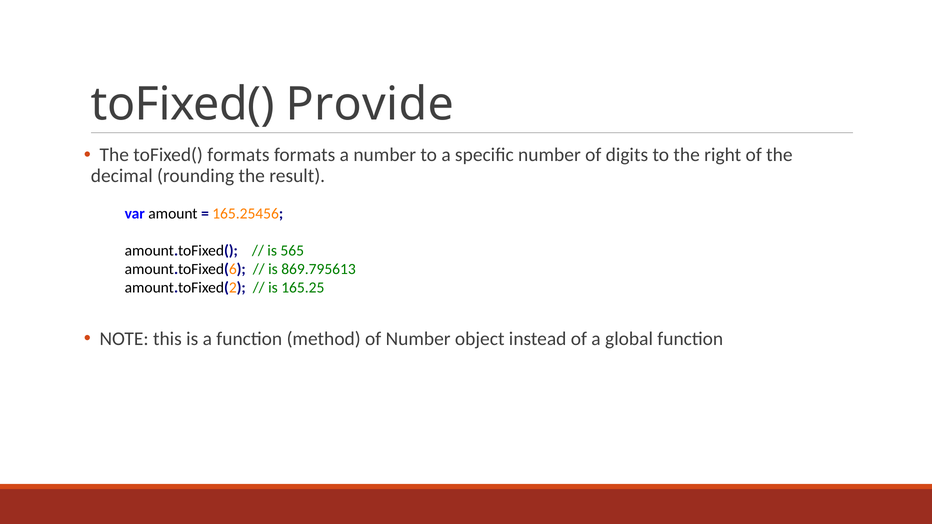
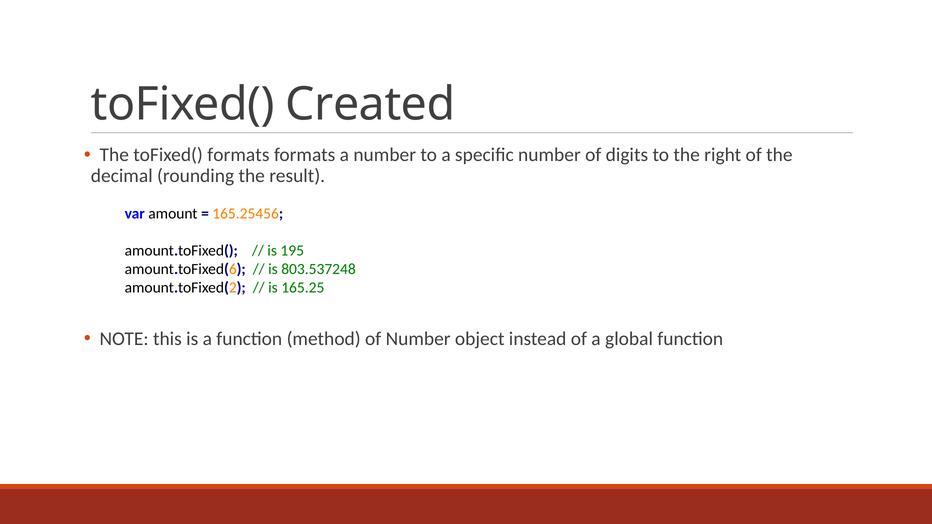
Provide: Provide -> Created
565: 565 -> 195
869.795613: 869.795613 -> 803.537248
